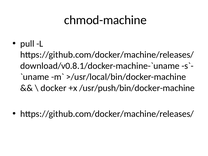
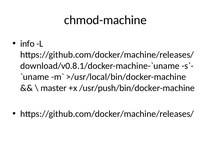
pull: pull -> info
docker: docker -> master
